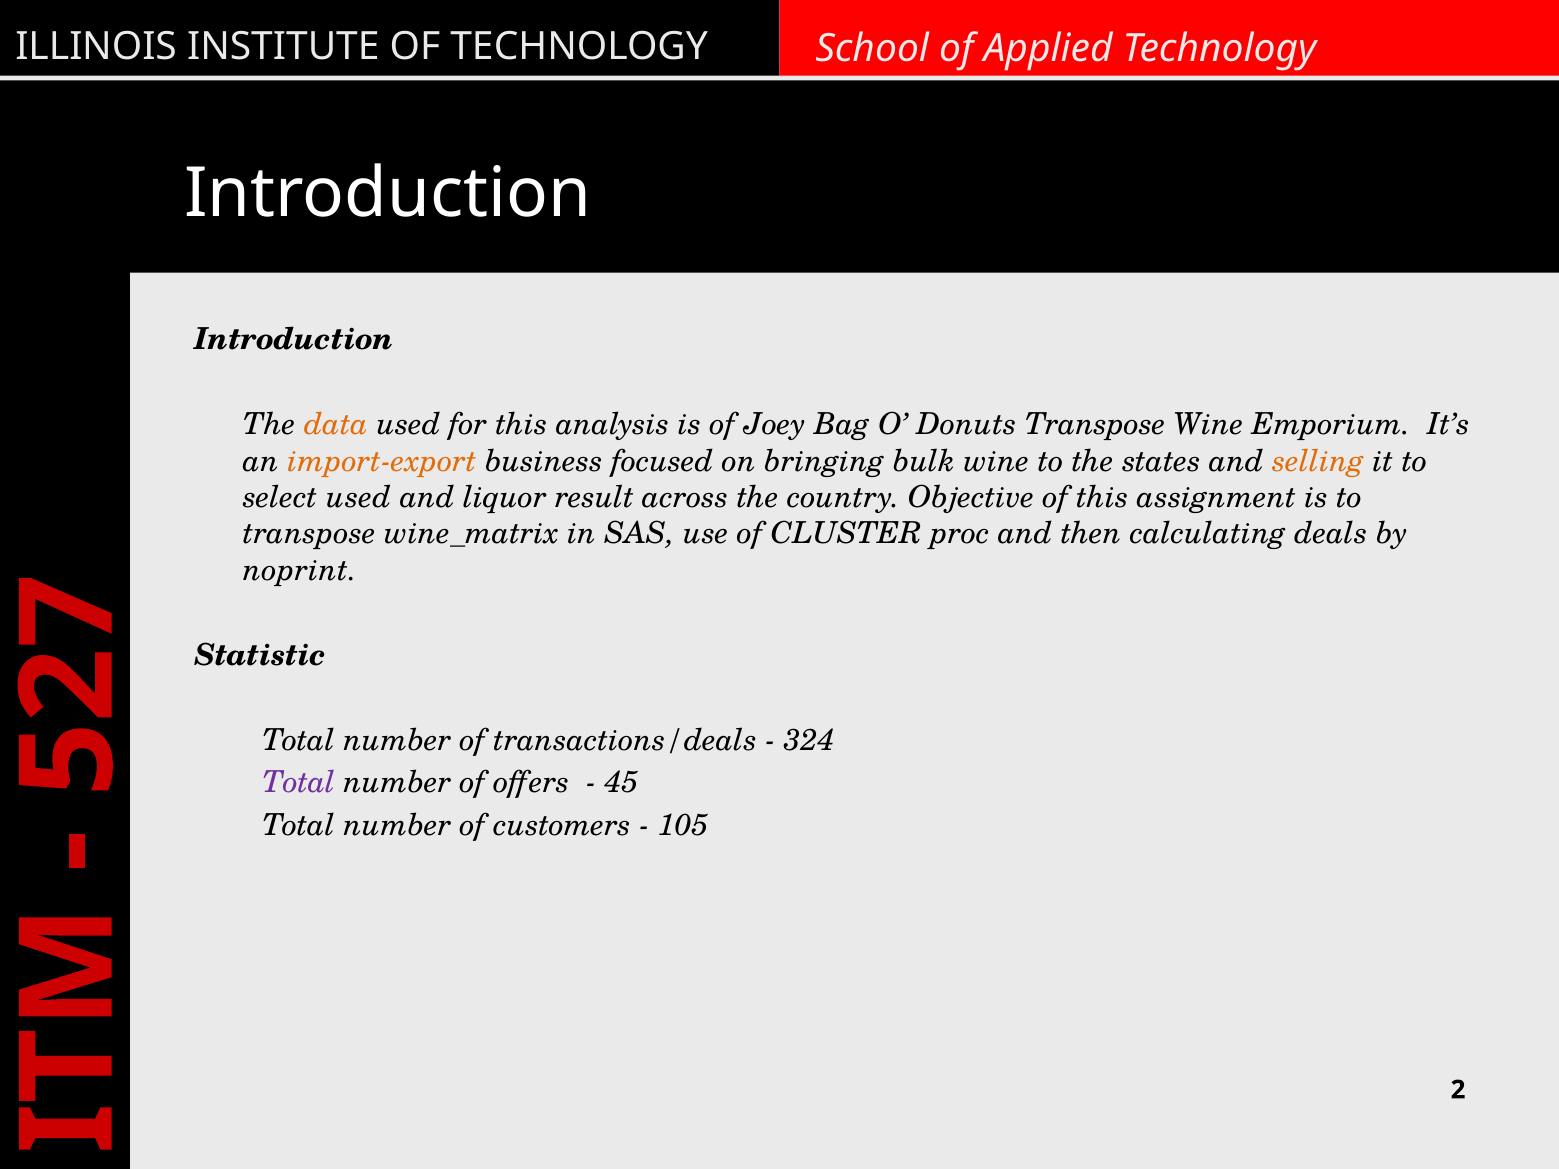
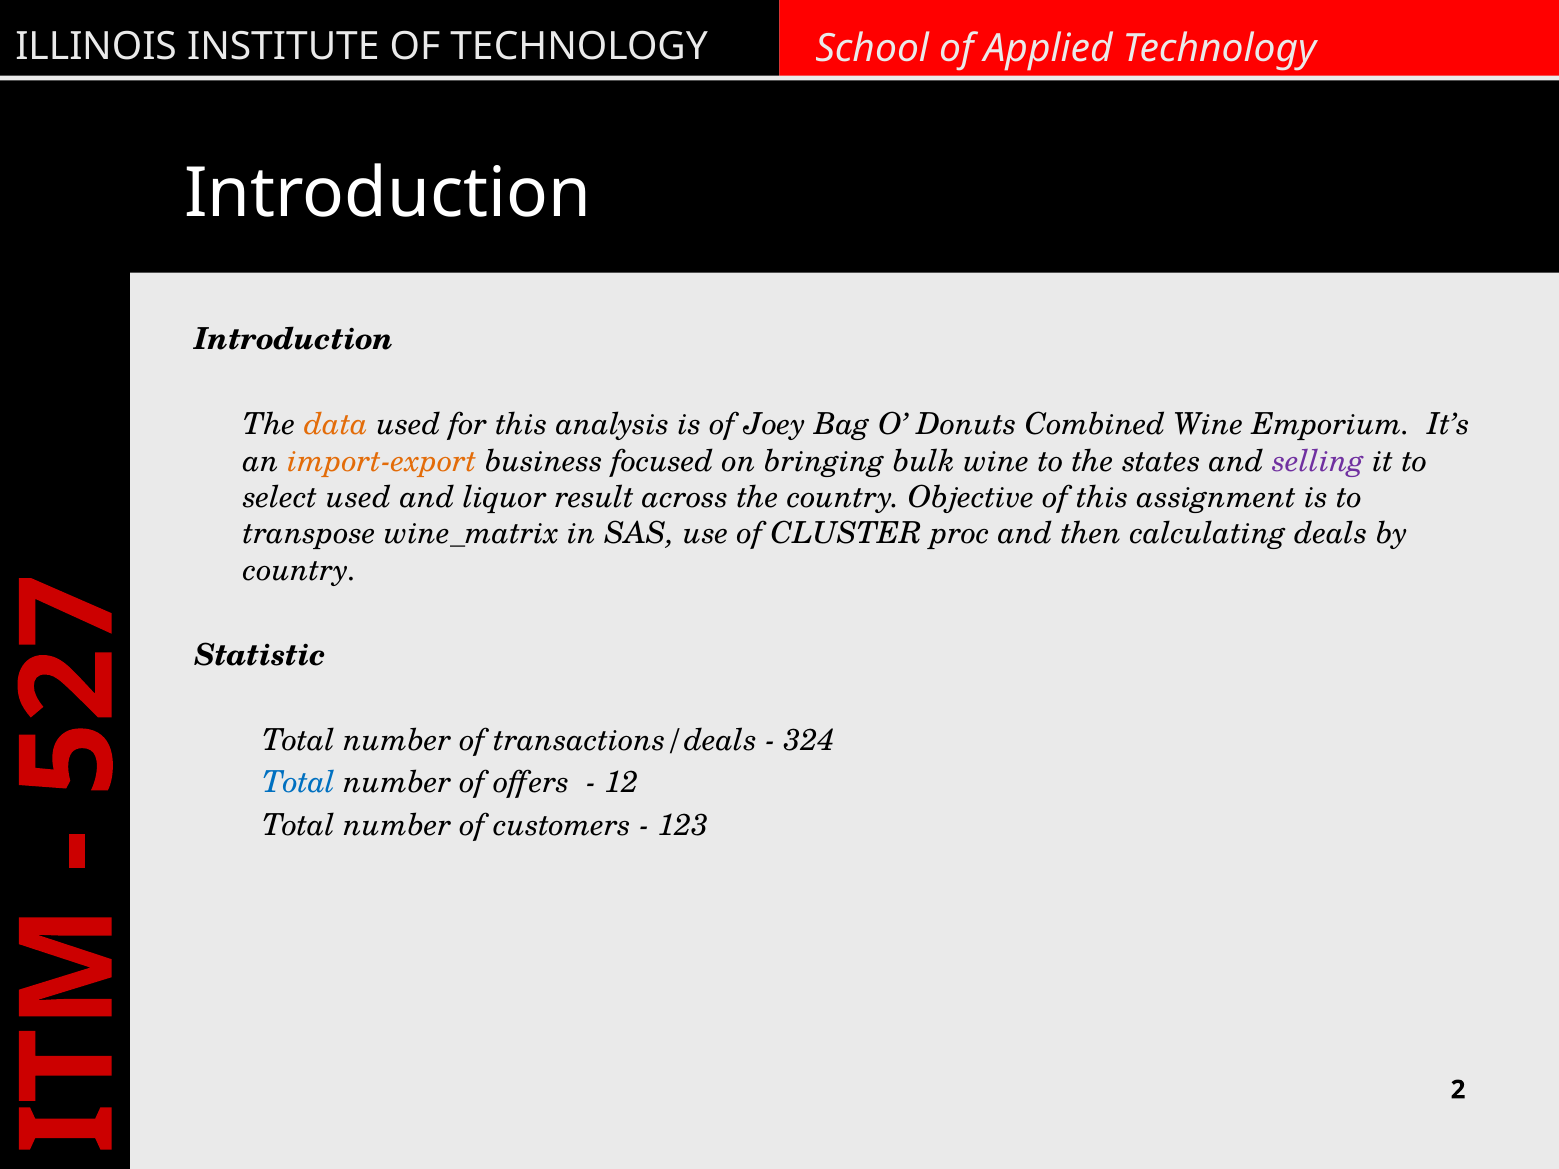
Donuts Transpose: Transpose -> Combined
selling colour: orange -> purple
noprint at (300, 570): noprint -> country
Total at (299, 783) colour: purple -> blue
45: 45 -> 12
105: 105 -> 123
